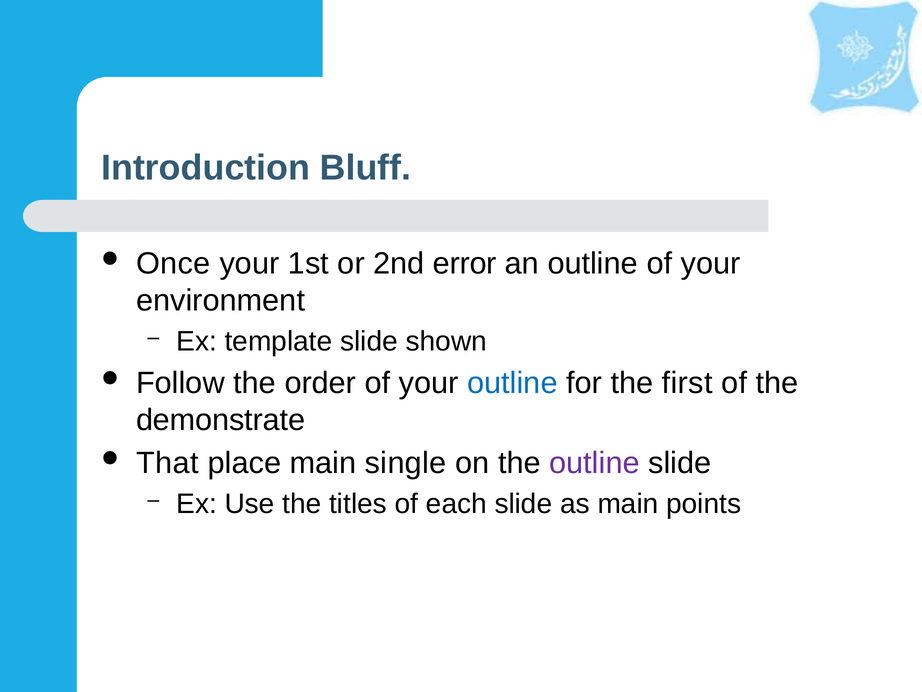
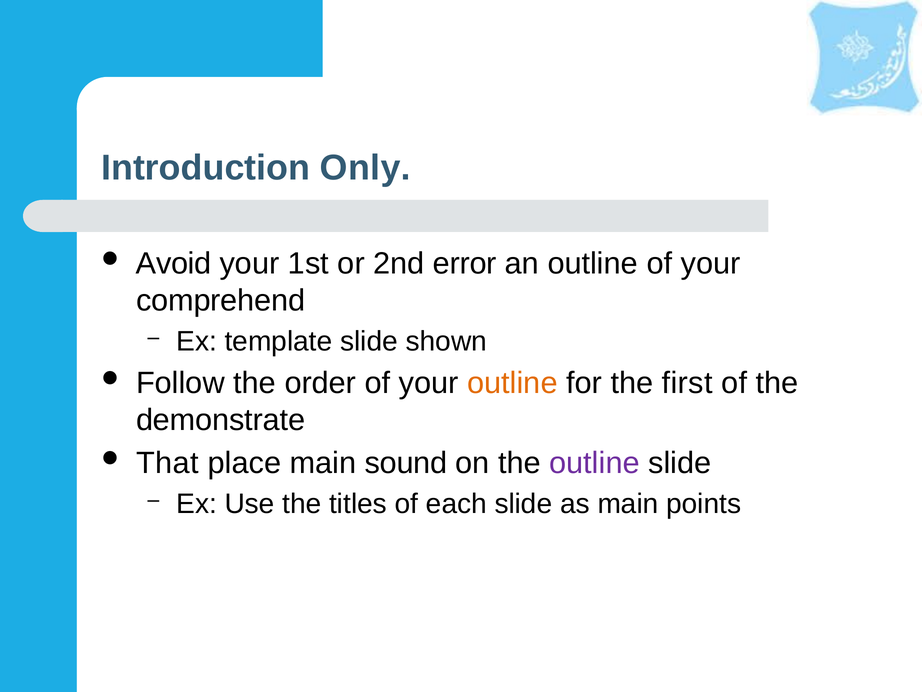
Bluff: Bluff -> Only
Once: Once -> Avoid
environment: environment -> comprehend
outline at (512, 383) colour: blue -> orange
single: single -> sound
